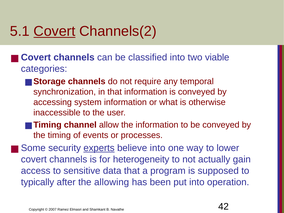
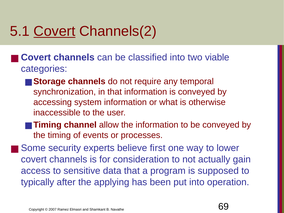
experts underline: present -> none
believe into: into -> first
heterogeneity: heterogeneity -> consideration
allowing: allowing -> applying
42: 42 -> 69
